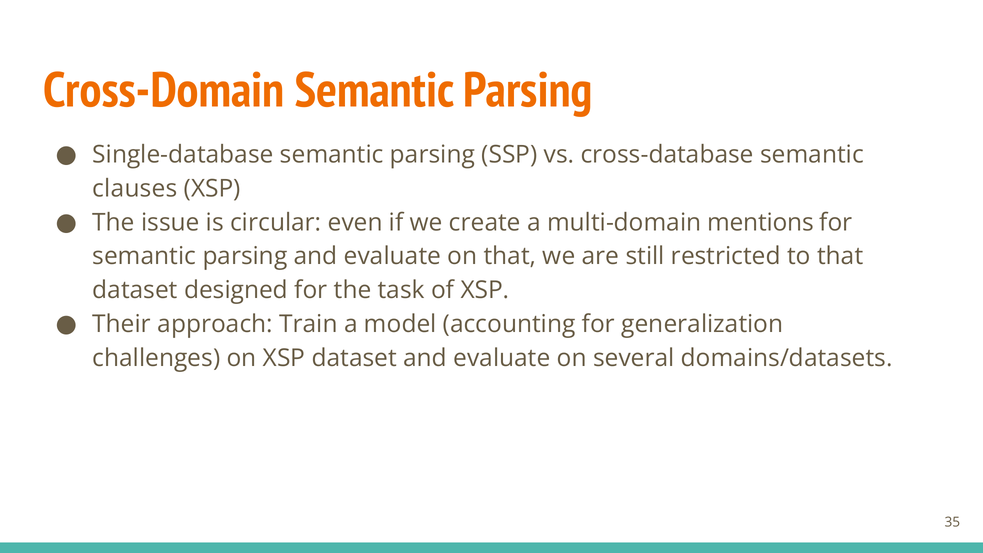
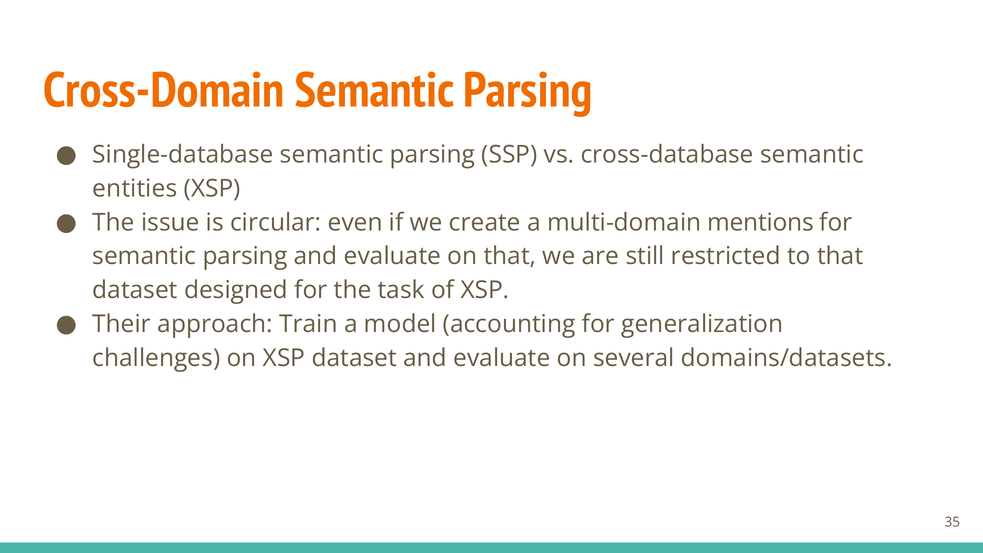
clauses: clauses -> entities
